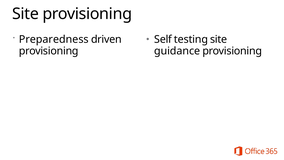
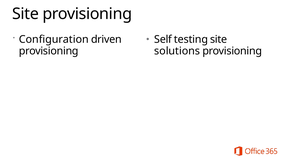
Preparedness: Preparedness -> Configuration
guidance: guidance -> solutions
